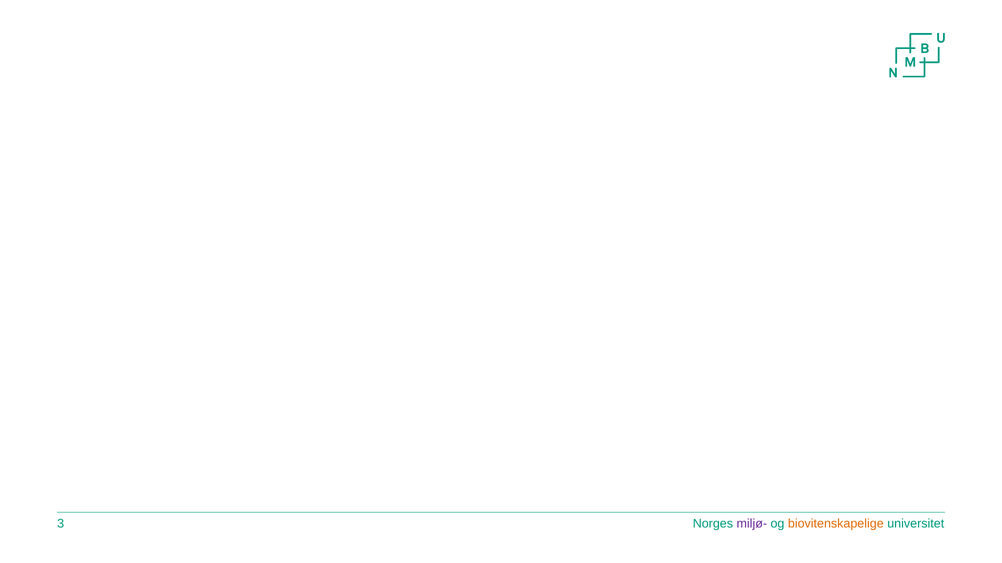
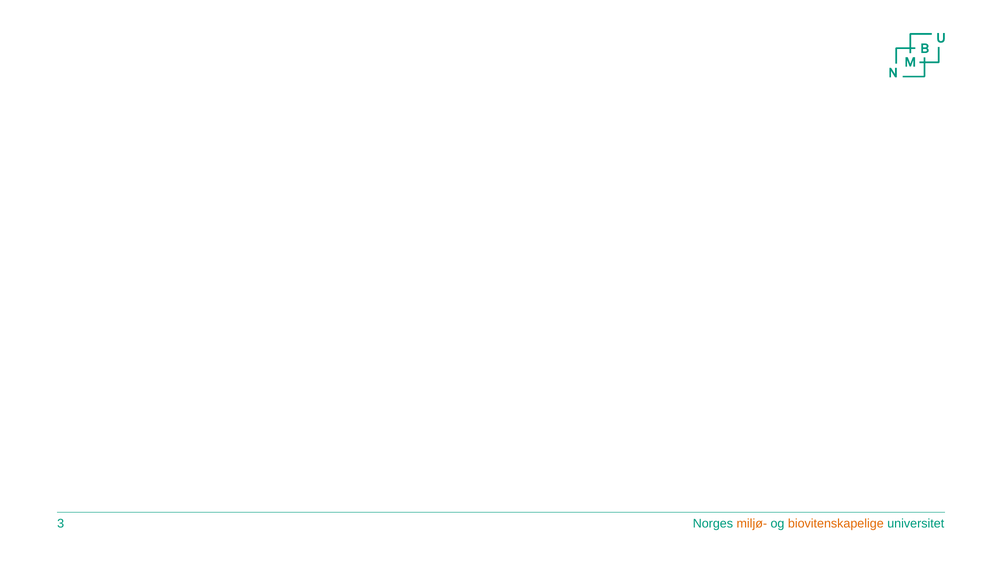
miljø- colour: purple -> orange
